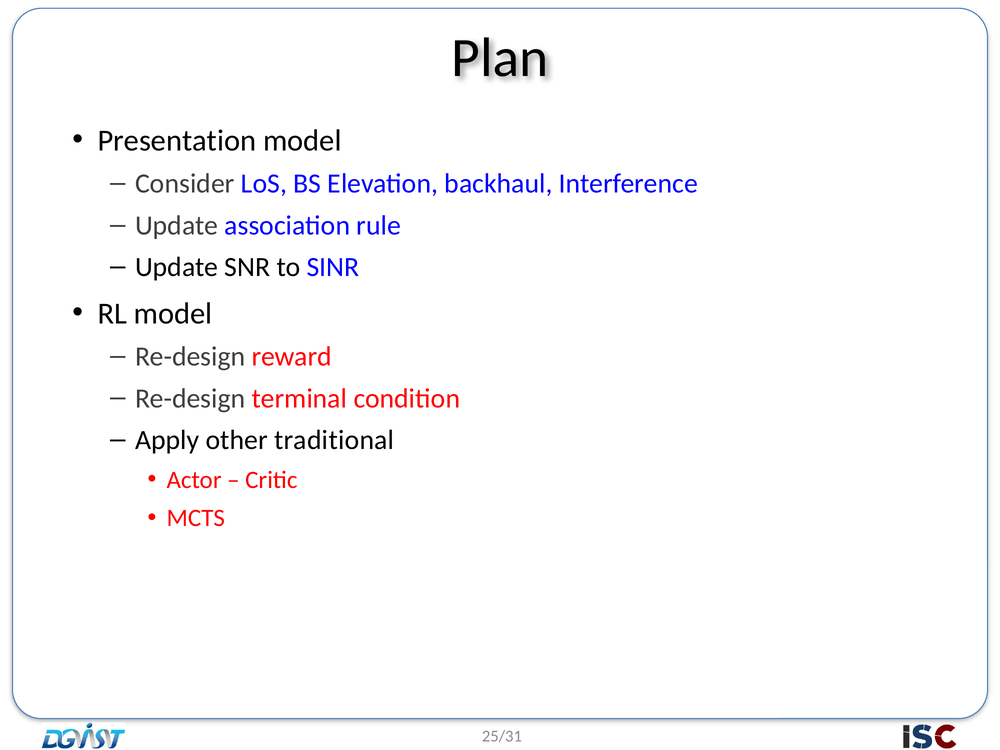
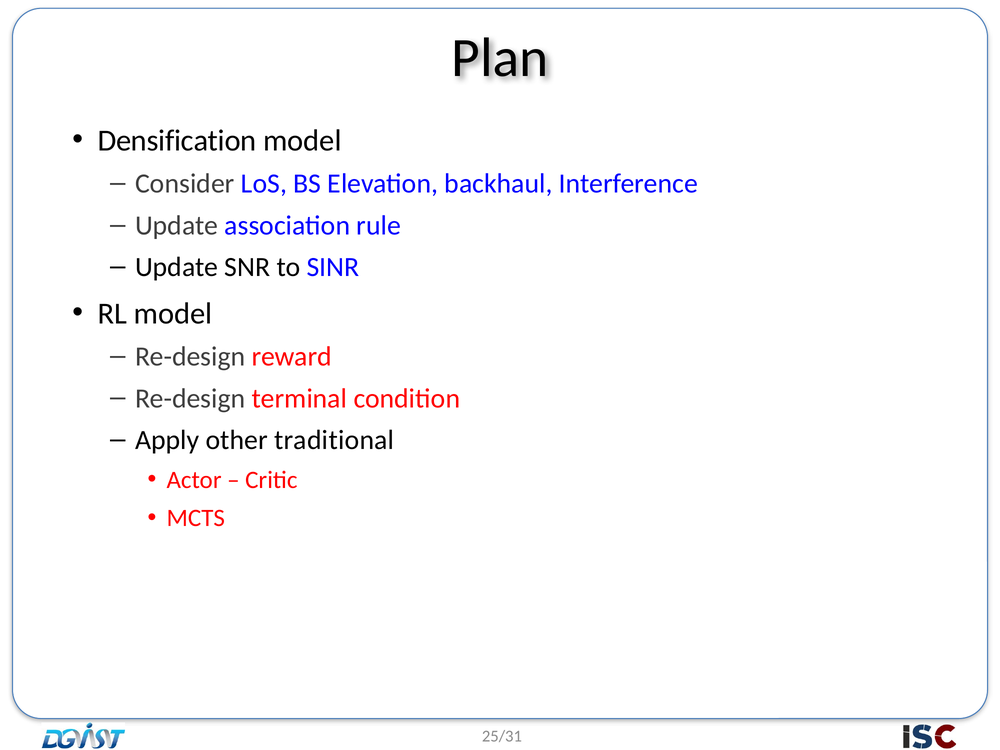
Presentation: Presentation -> Densification
